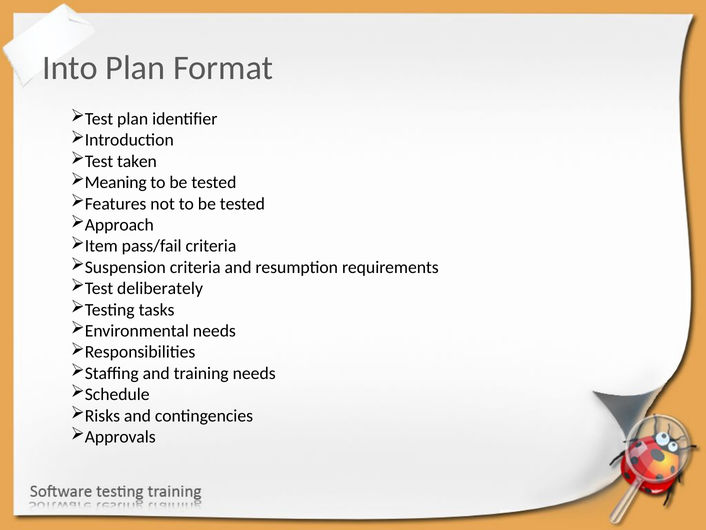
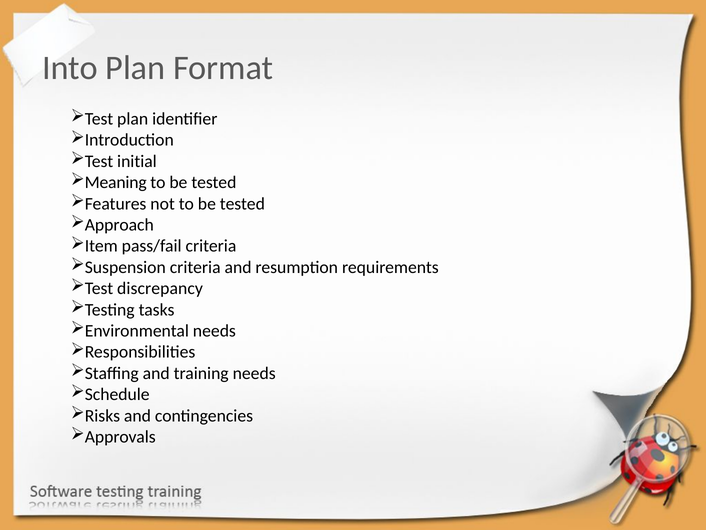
taken: taken -> initial
deliberately: deliberately -> discrepancy
